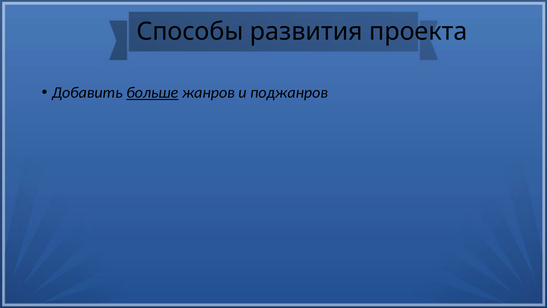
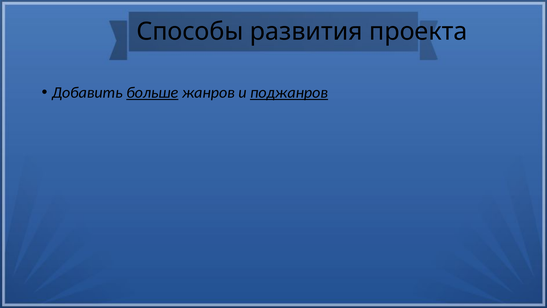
поджанров underline: none -> present
